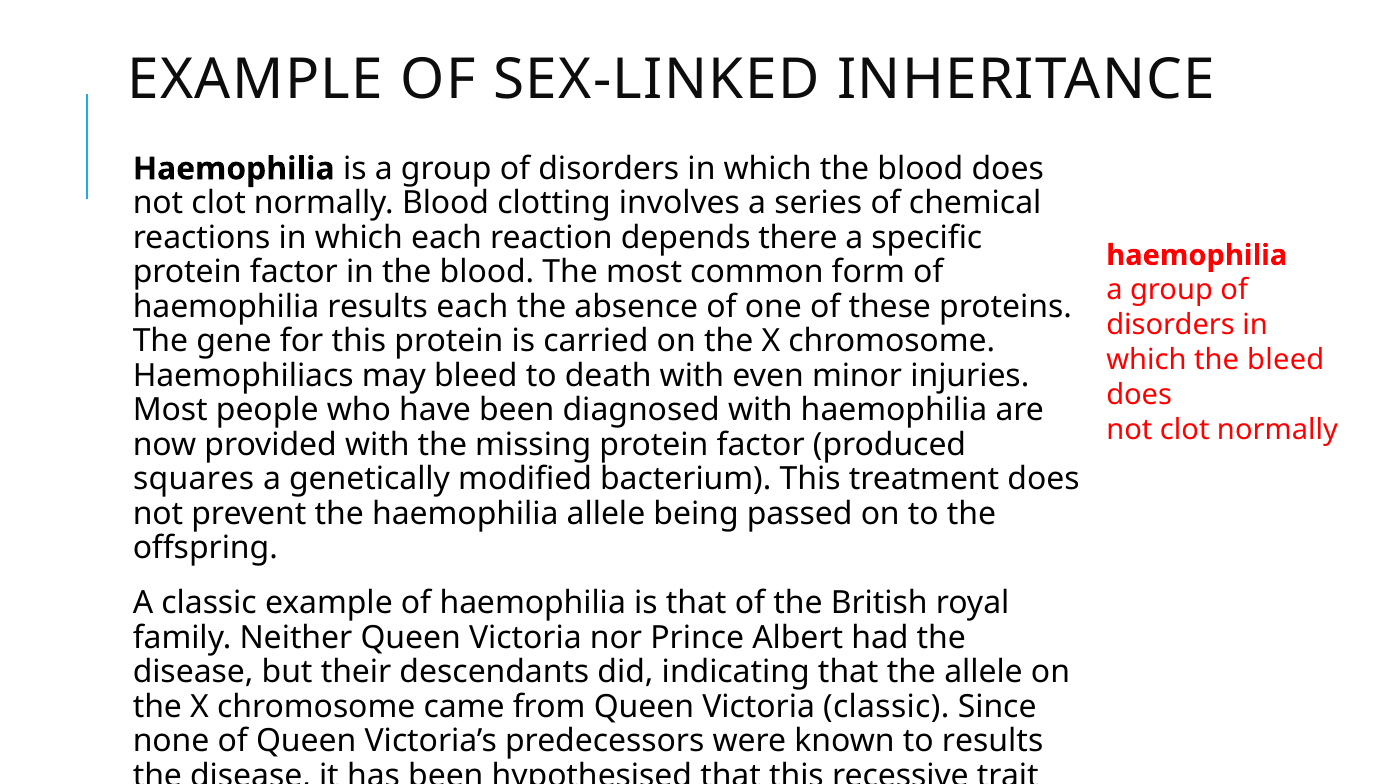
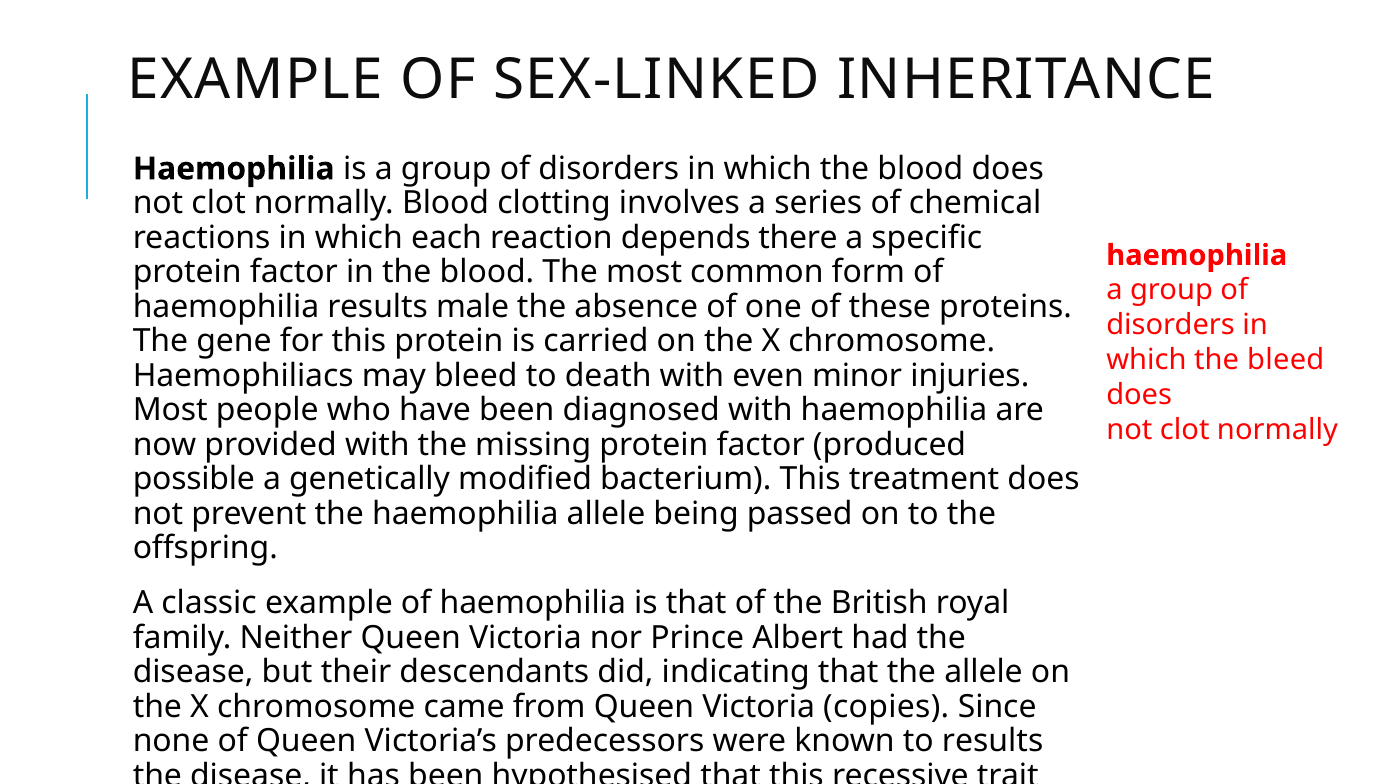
results each: each -> male
squares: squares -> possible
Victoria classic: classic -> copies
